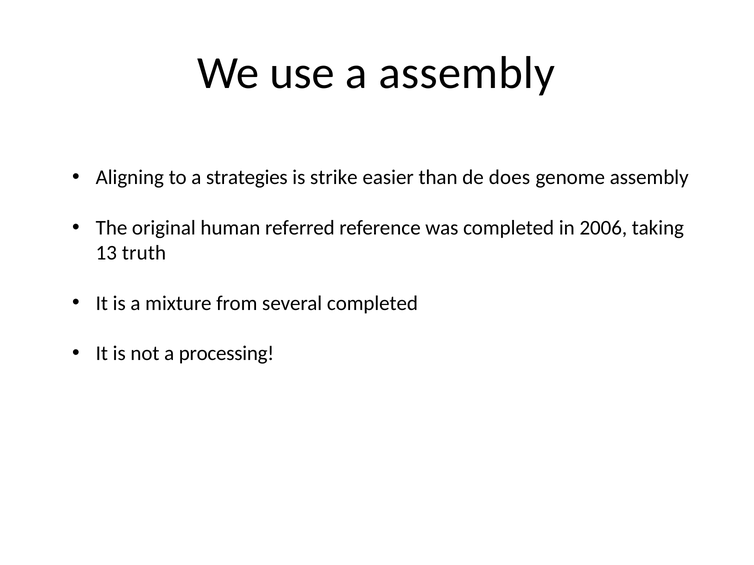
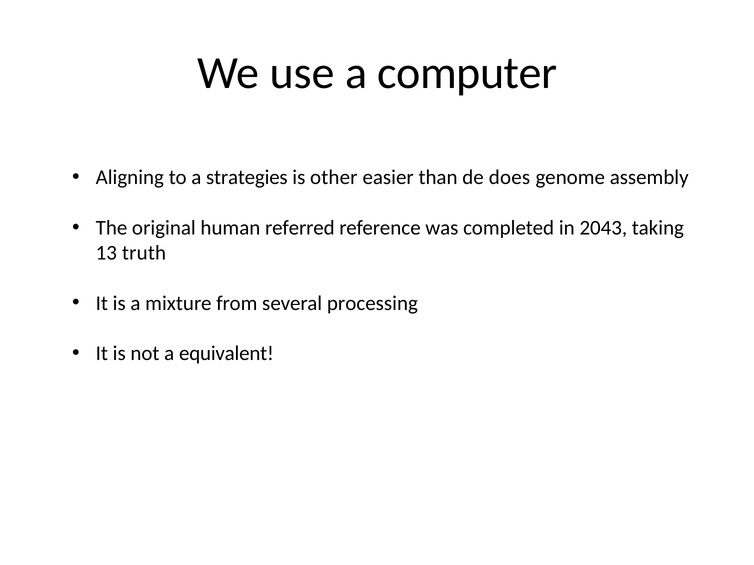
a assembly: assembly -> computer
strike: strike -> other
2006: 2006 -> 2043
several completed: completed -> processing
processing: processing -> equivalent
